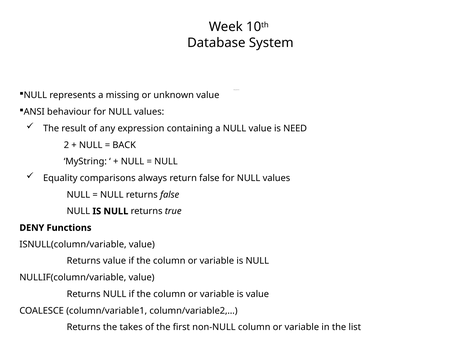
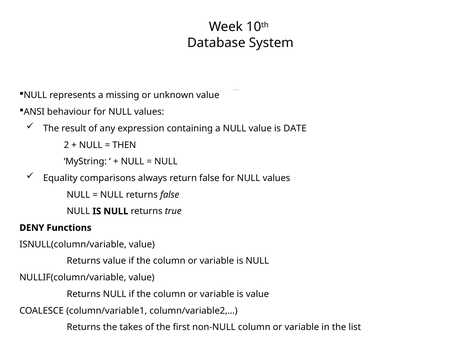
NEED: NEED -> DATE
BACK: BACK -> THEN
